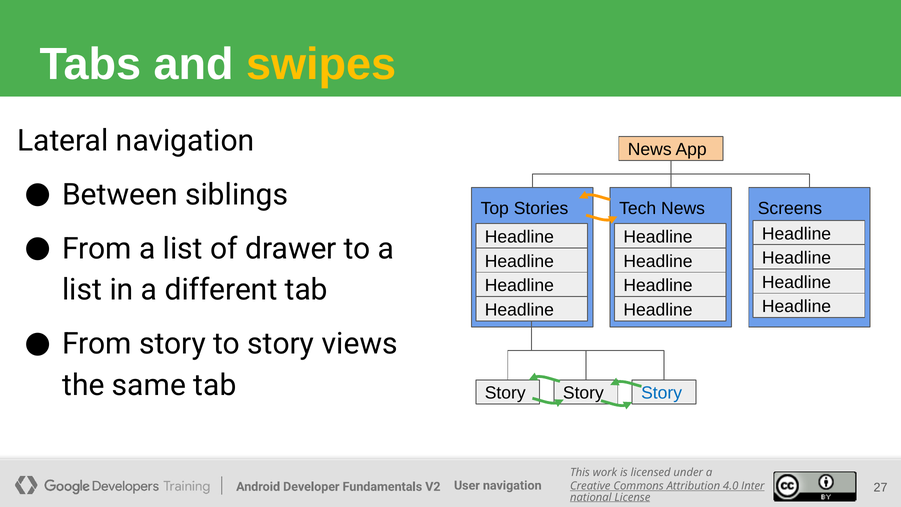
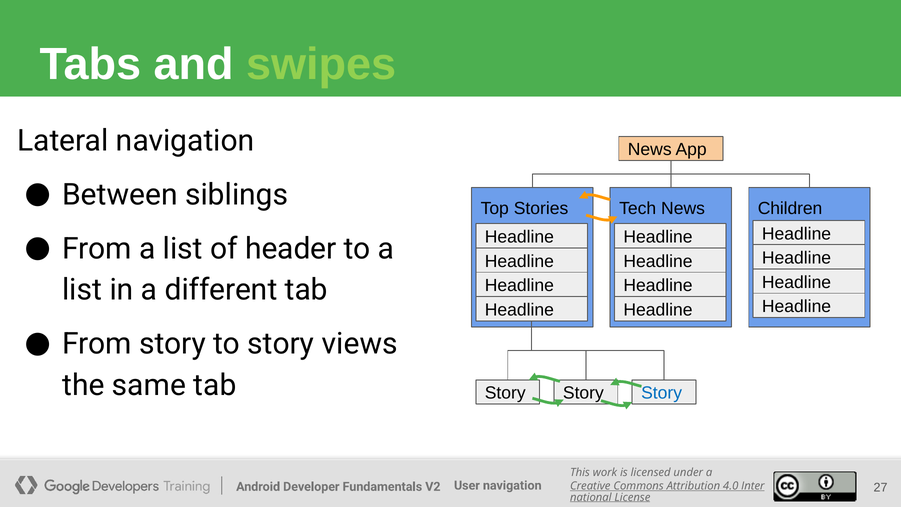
swipes colour: yellow -> light green
Screens: Screens -> Children
drawer: drawer -> header
